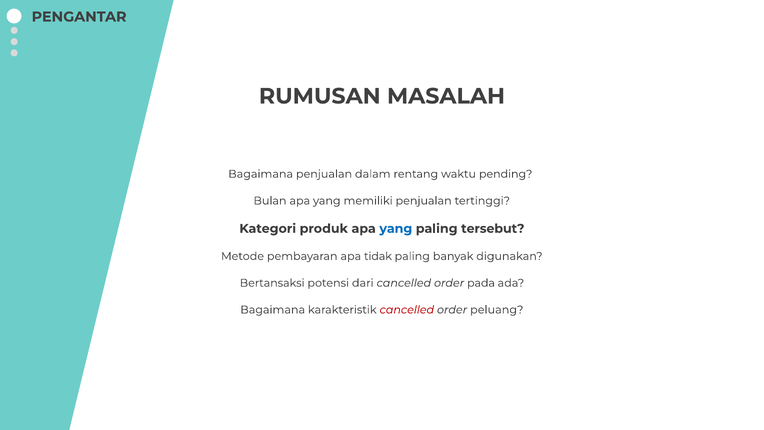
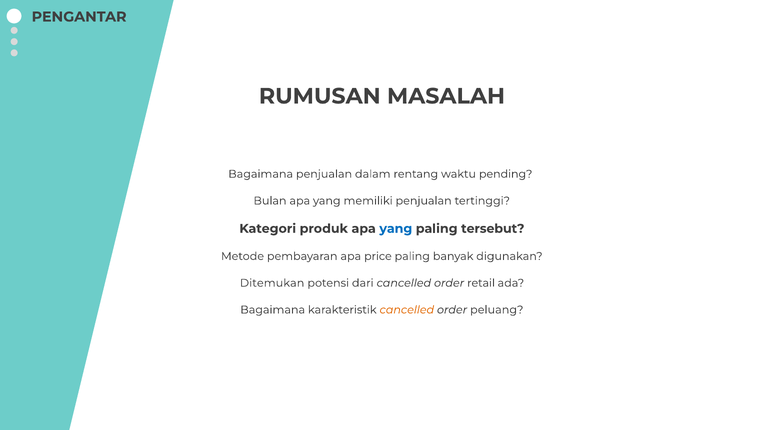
tidak: tidak -> price
Bertansaksi: Bertansaksi -> Ditemukan
pada: pada -> retail
cancelled at (407, 310) colour: red -> orange
